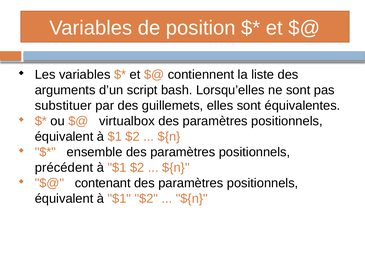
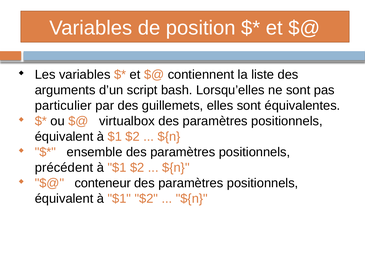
substituer: substituer -> particulier
contenant: contenant -> conteneur
